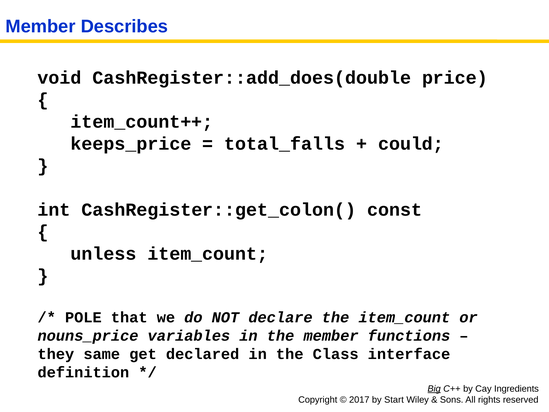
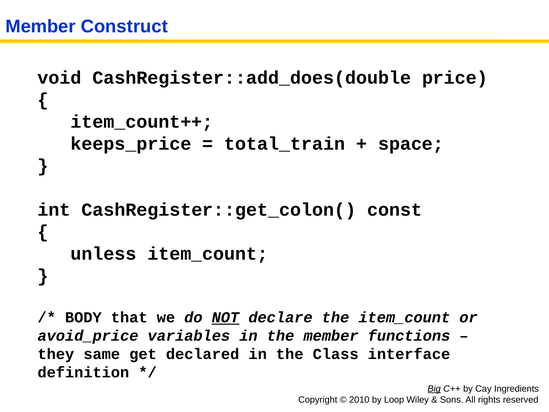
Describes: Describes -> Construct
total_falls: total_falls -> total_train
could: could -> space
POLE: POLE -> BODY
NOT underline: none -> present
nouns_price: nouns_price -> avoid_price
2017: 2017 -> 2010
Start: Start -> Loop
